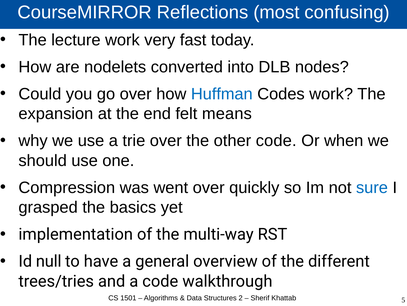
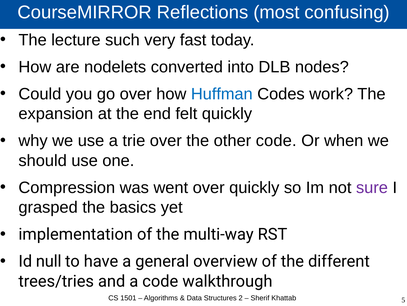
lecture work: work -> such
felt means: means -> quickly
sure colour: blue -> purple
